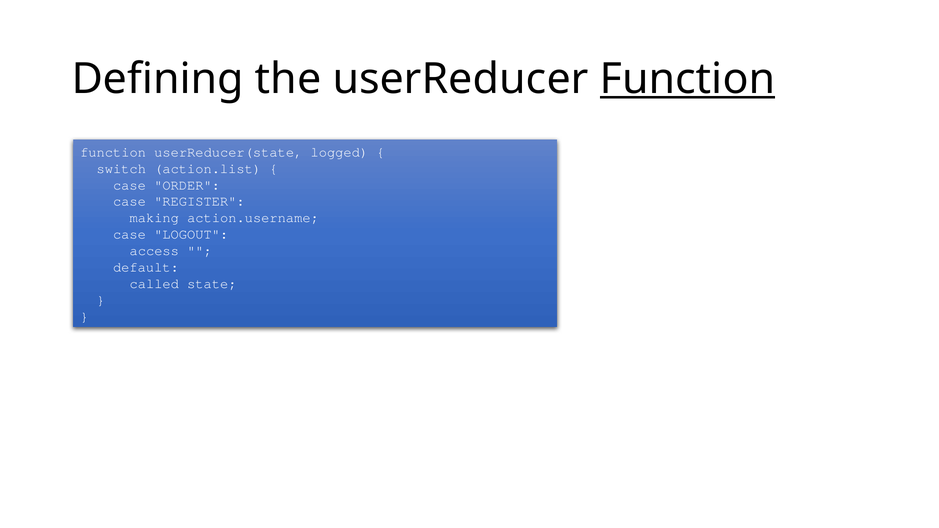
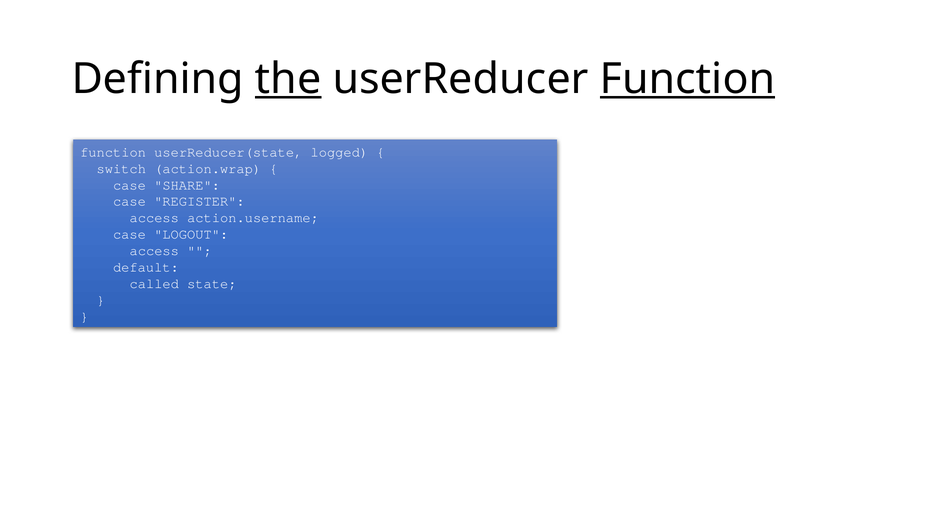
the underline: none -> present
action.list: action.list -> action.wrap
ORDER: ORDER -> SHARE
making at (154, 218): making -> access
